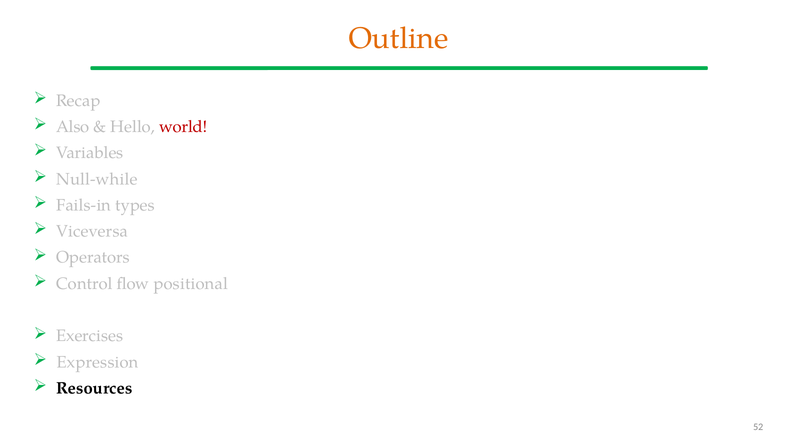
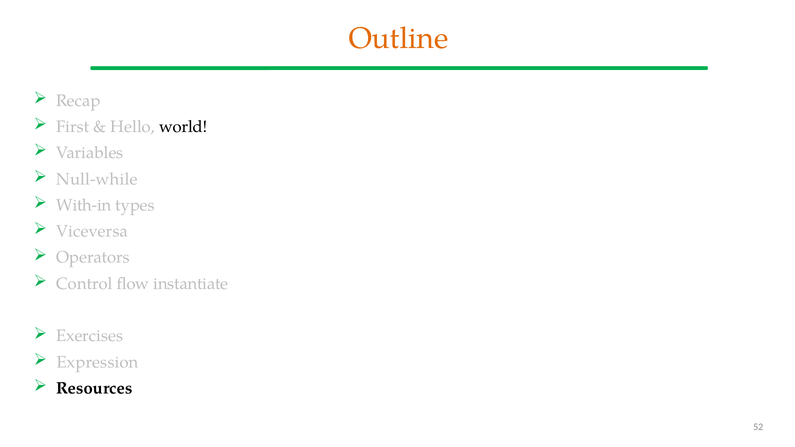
Also: Also -> First
world colour: red -> black
Fails-in: Fails-in -> With-in
positional: positional -> instantiate
